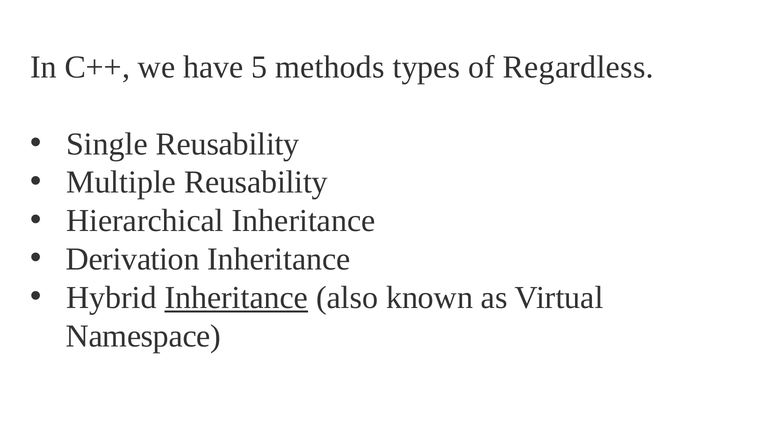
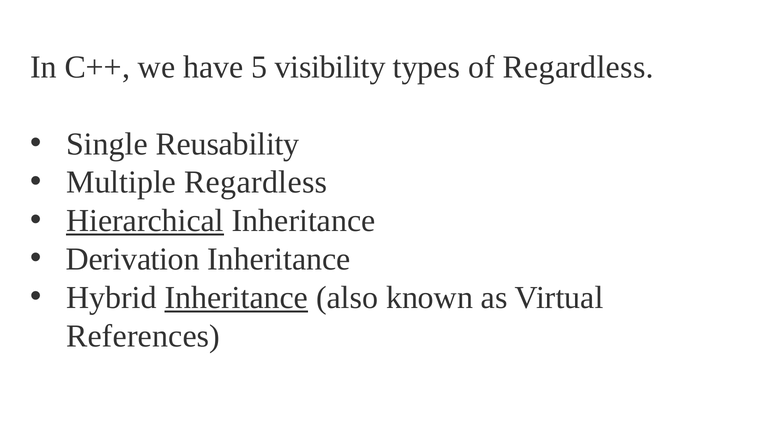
methods: methods -> visibility
Multiple Reusability: Reusability -> Regardless
Hierarchical underline: none -> present
Namespace: Namespace -> References
